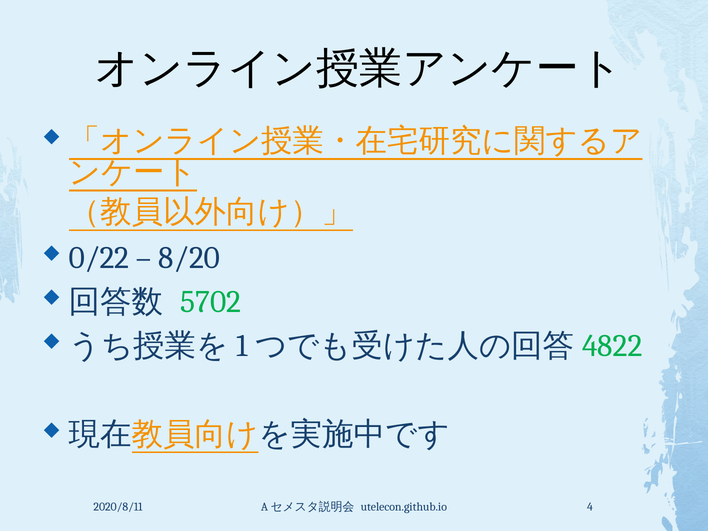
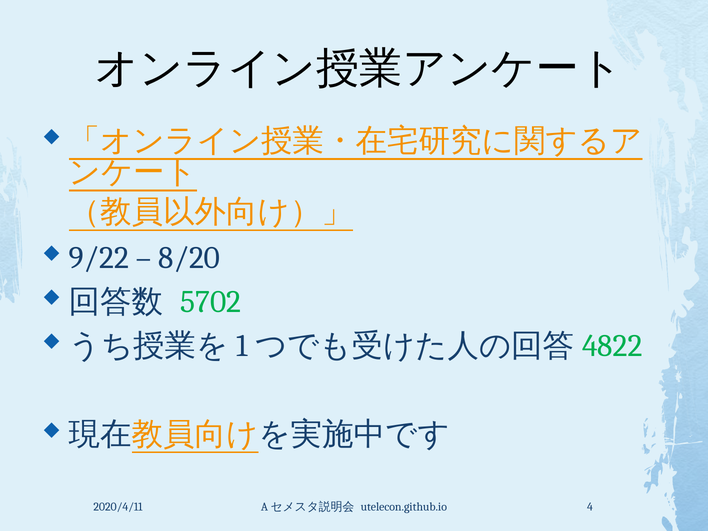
0/22: 0/22 -> 9/22
2020/8/11: 2020/8/11 -> 2020/4/11
